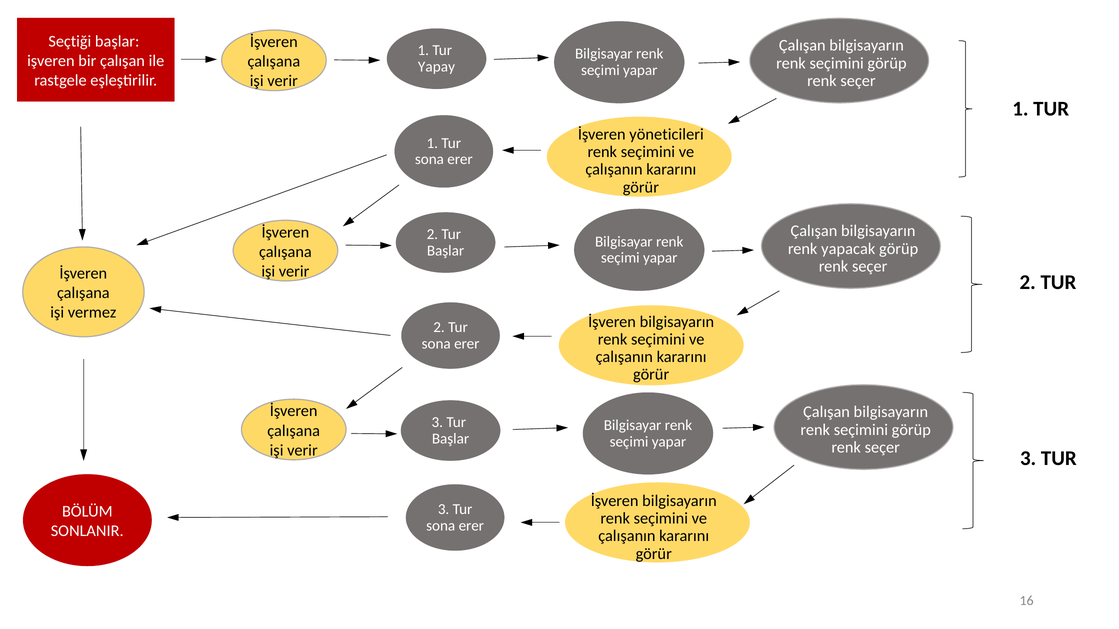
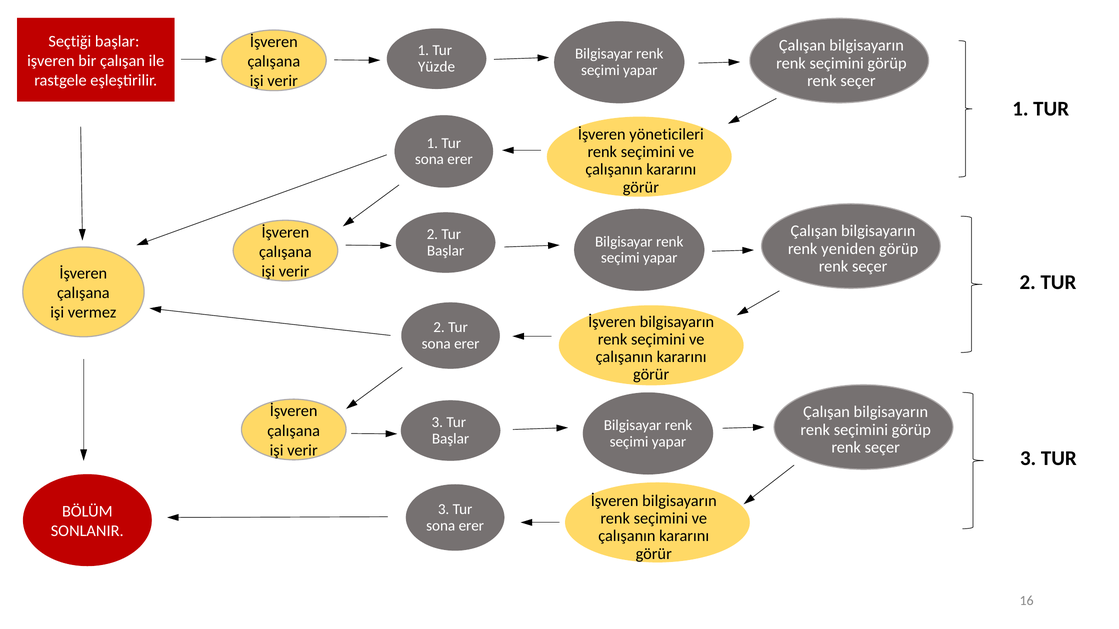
Yapay: Yapay -> Yüzde
yapacak: yapacak -> yeniden
